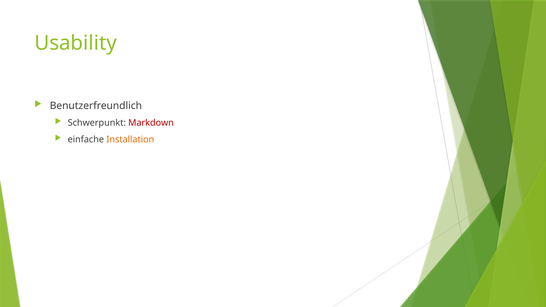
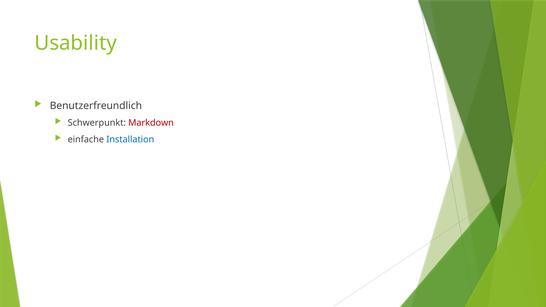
Installation colour: orange -> blue
